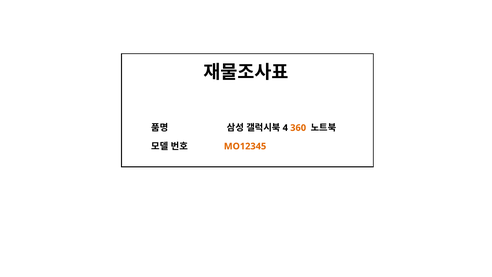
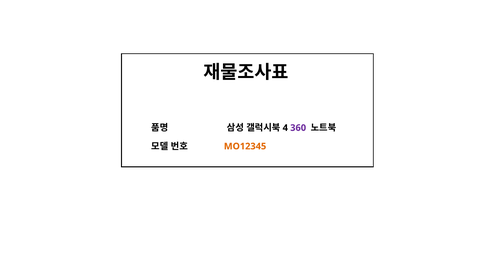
360 colour: orange -> purple
